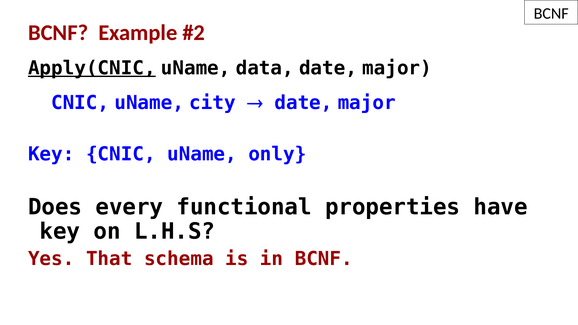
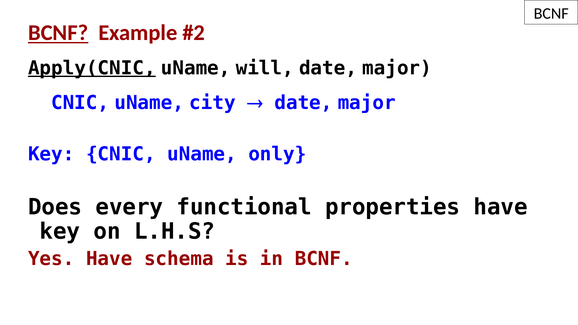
BCNF at (58, 33) underline: none -> present
data: data -> will
Yes That: That -> Have
